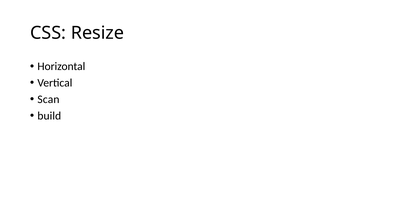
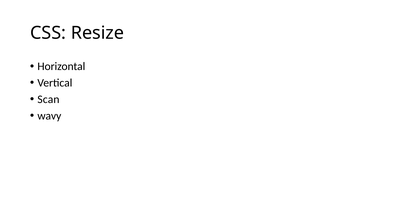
build: build -> wavy
